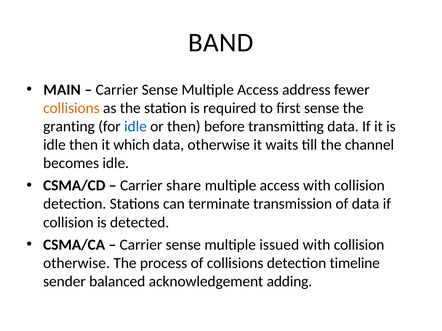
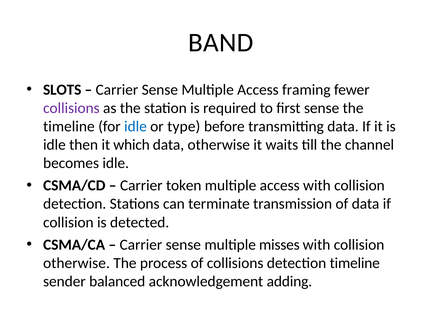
MAIN: MAIN -> SLOTS
address: address -> framing
collisions at (71, 108) colour: orange -> purple
granting at (69, 127): granting -> timeline
or then: then -> type
share: share -> token
issued: issued -> misses
